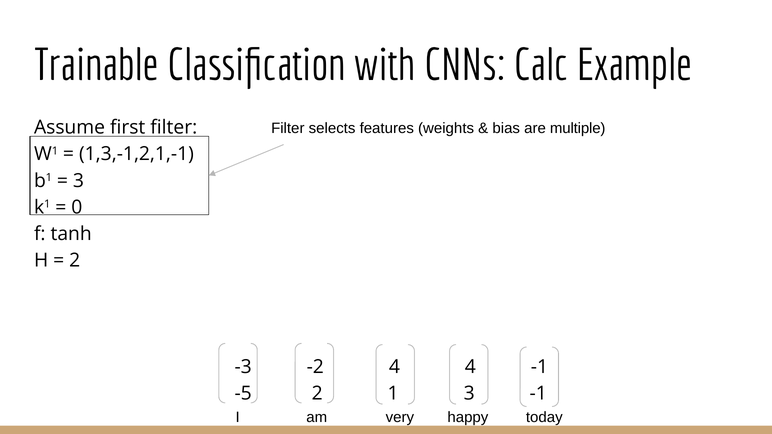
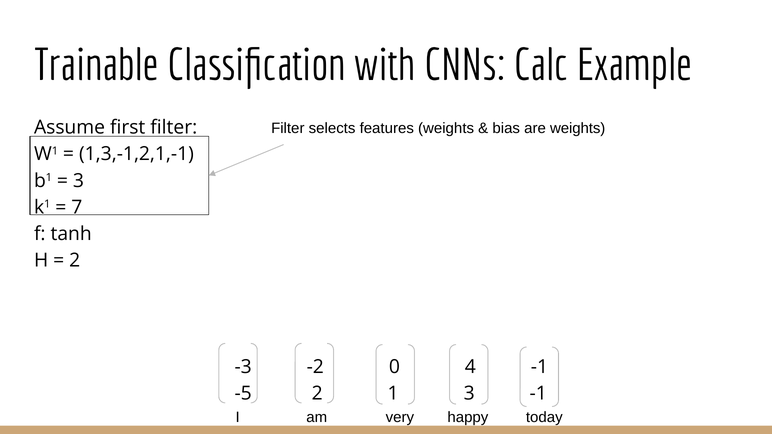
are multiple: multiple -> weights
0: 0 -> 7
-2 4: 4 -> 0
